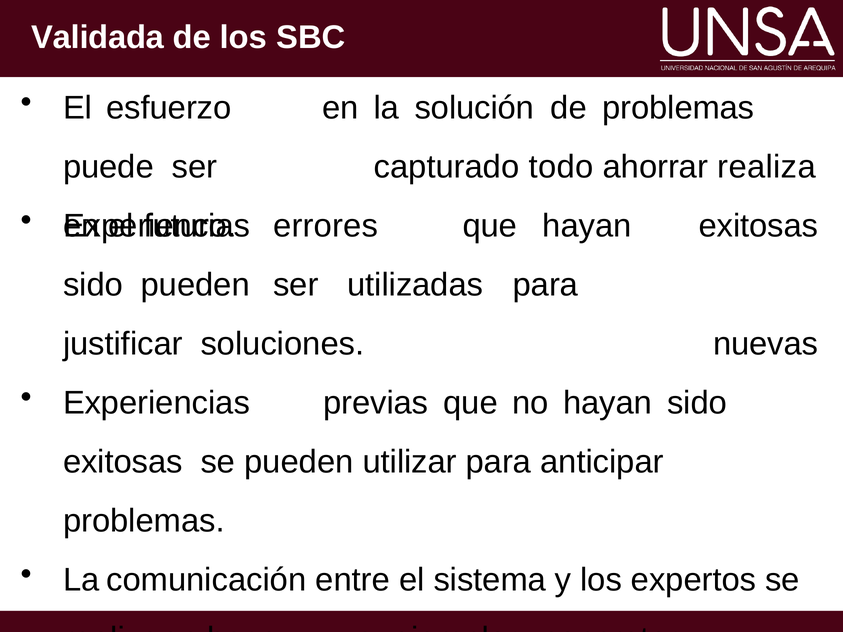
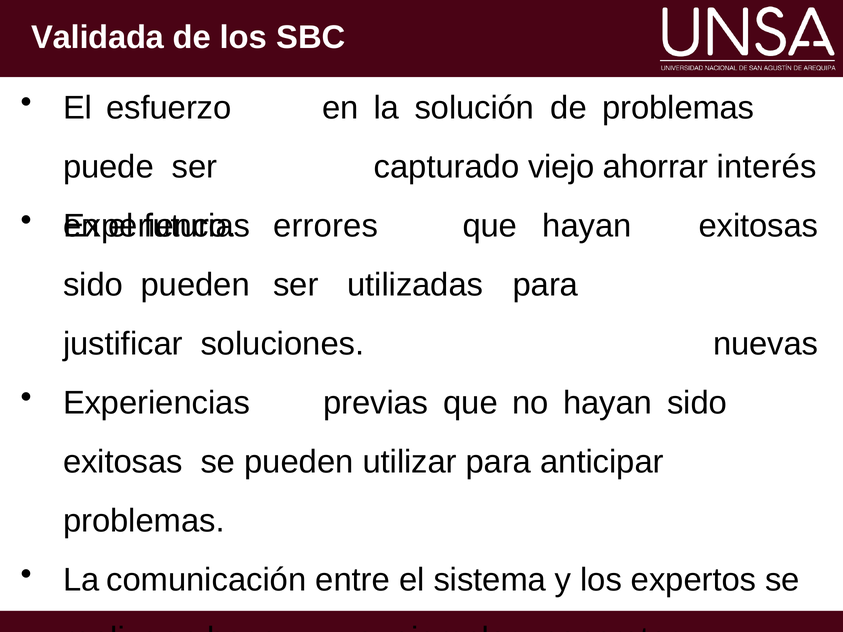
todo: todo -> viejo
realiza: realiza -> interés
